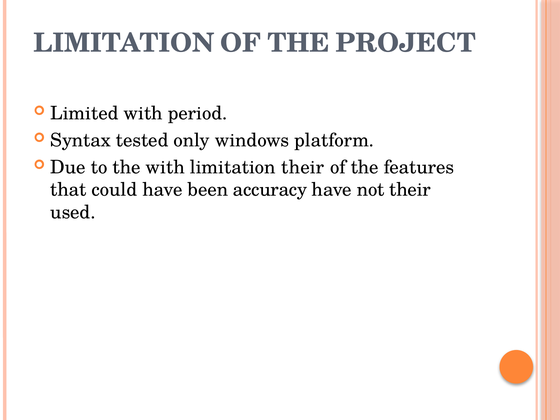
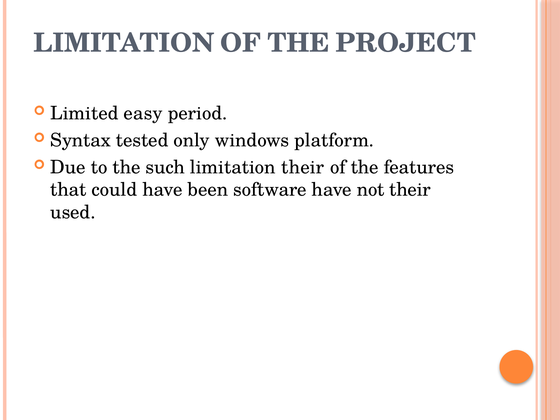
Limited with: with -> easy
the with: with -> such
accuracy: accuracy -> software
